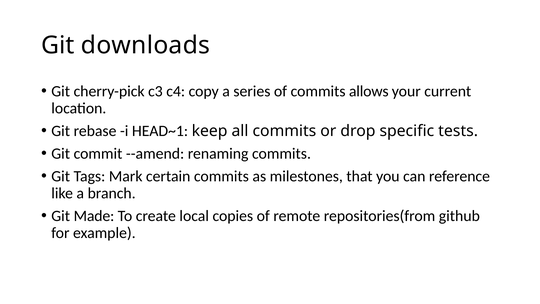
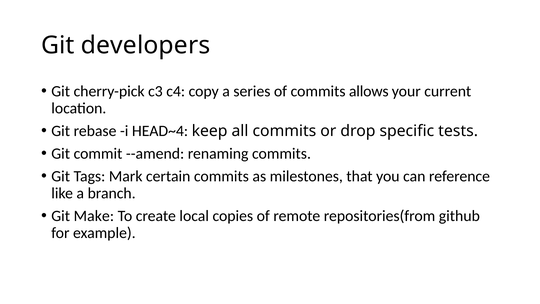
downloads: downloads -> developers
HEAD~1: HEAD~1 -> HEAD~4
Made: Made -> Make
